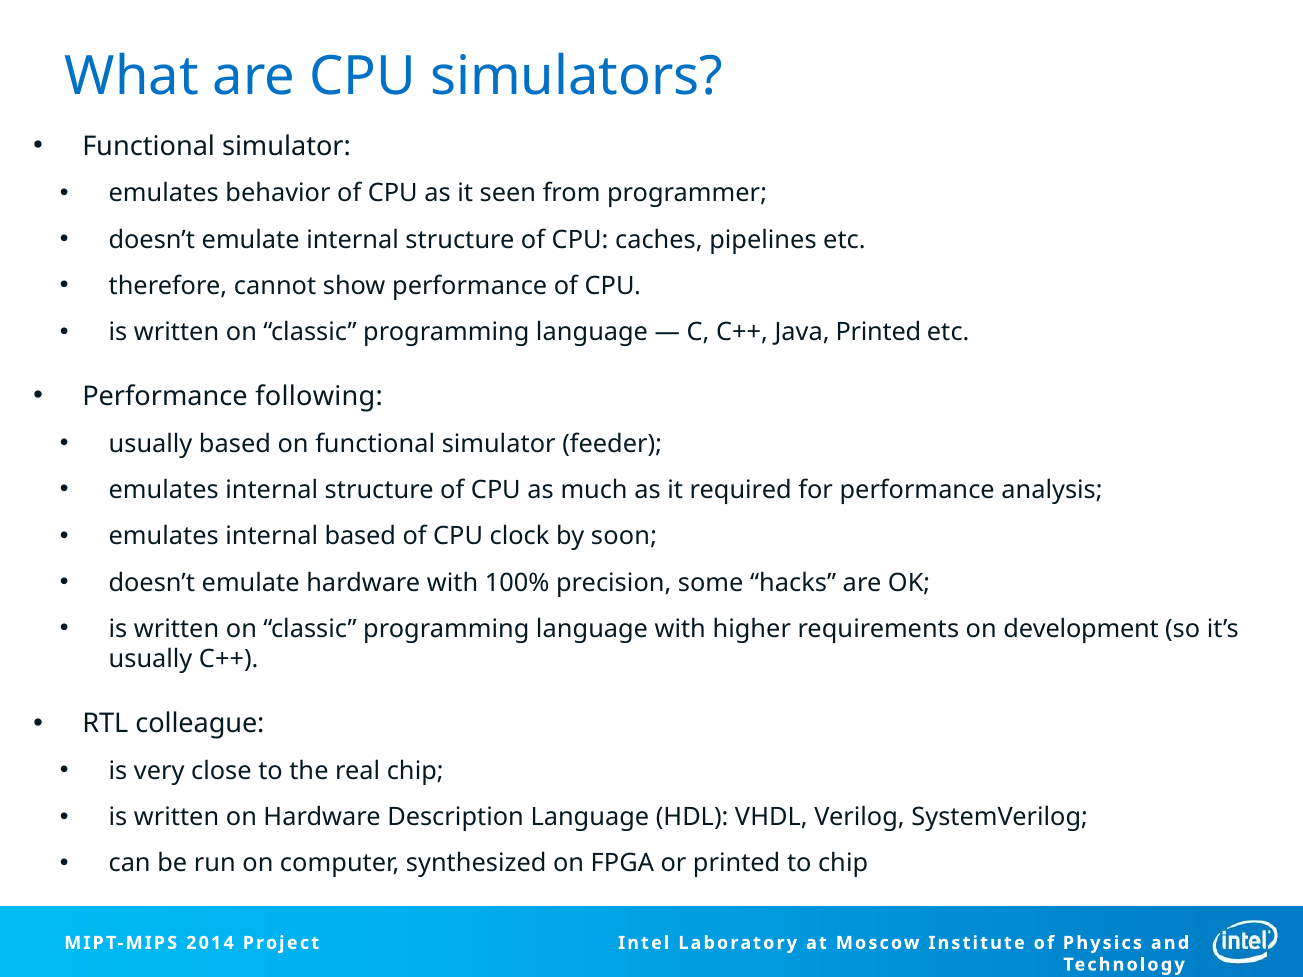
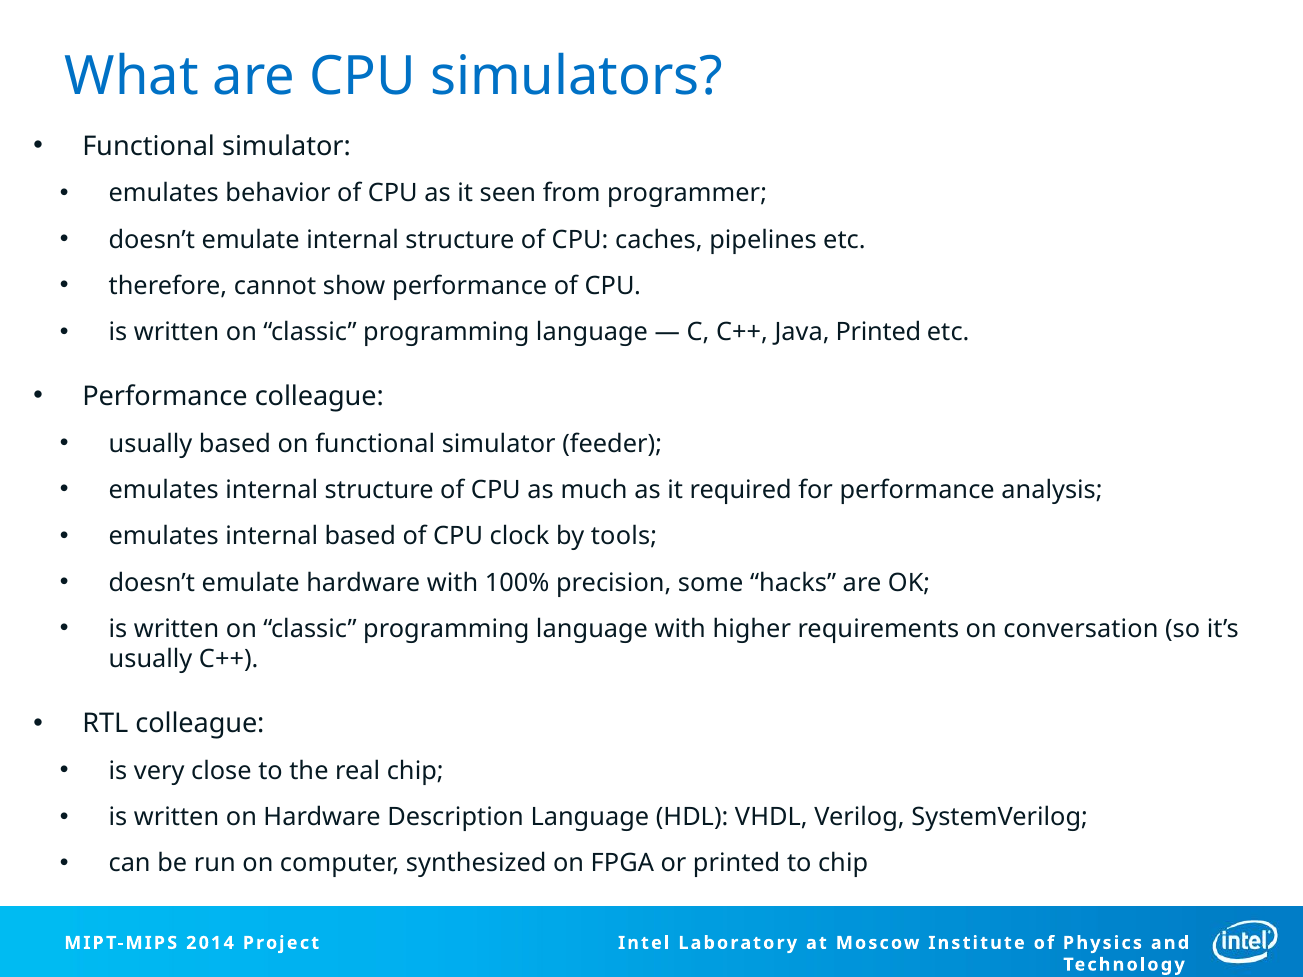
Performance following: following -> colleague
soon: soon -> tools
development: development -> conversation
